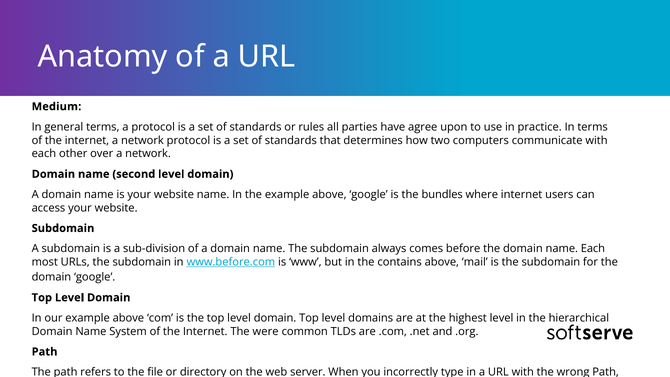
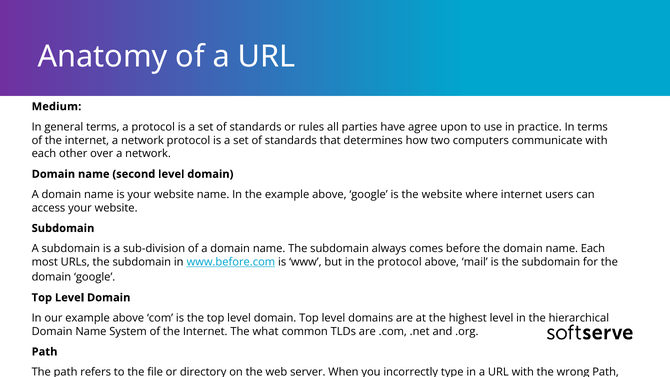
the bundles: bundles -> website
the contains: contains -> protocol
were: were -> what
